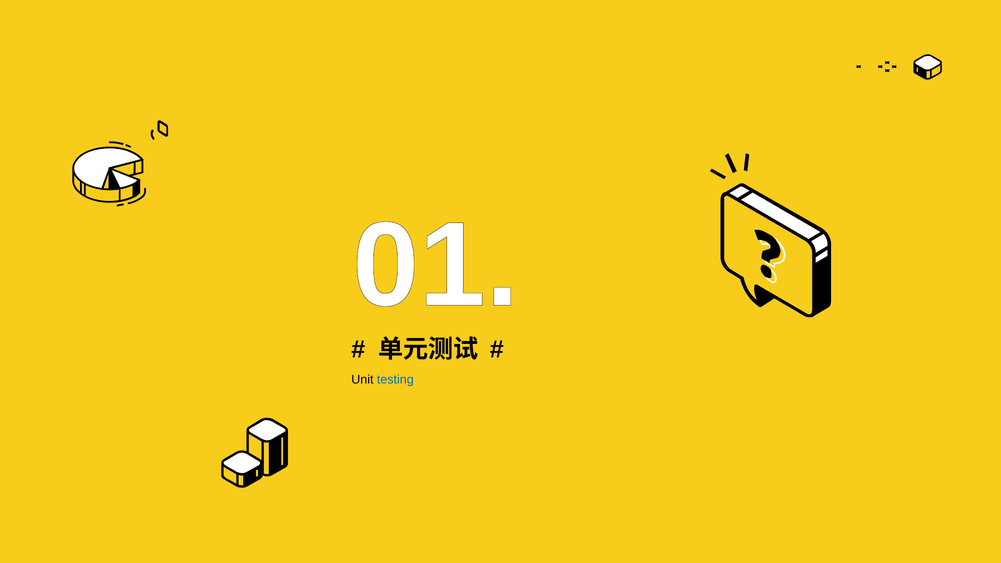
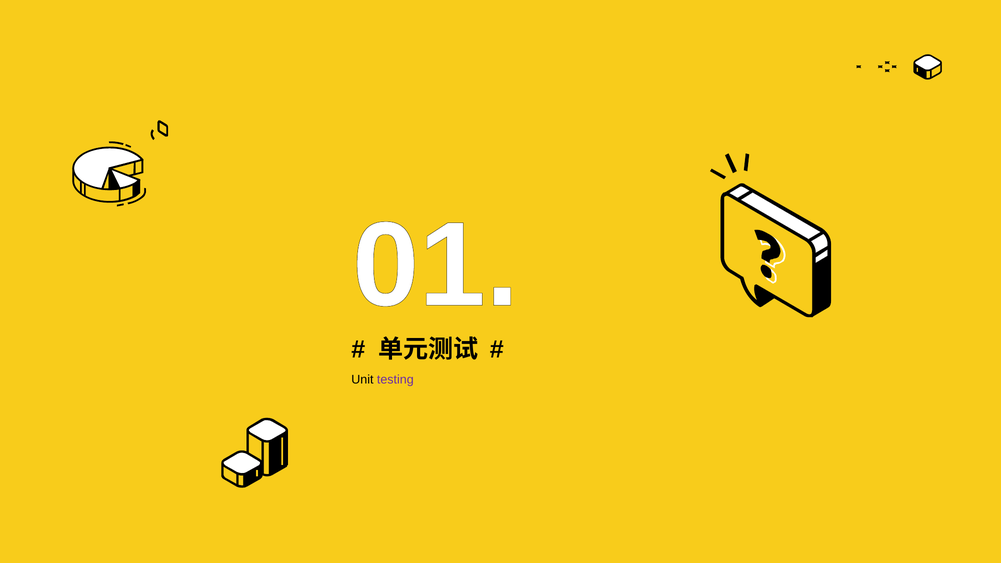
testing colour: blue -> purple
